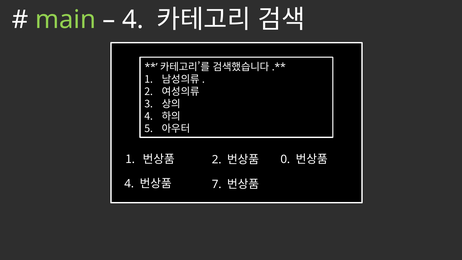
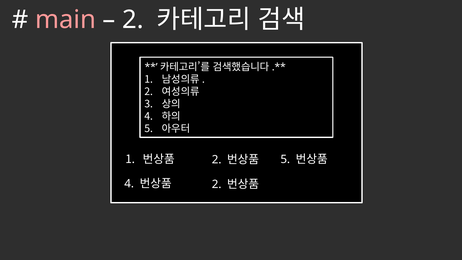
main colour: light green -> pink
4 at (133, 20): 4 -> 2
0 at (285, 159): 0 -> 5
7 at (217, 184): 7 -> 2
